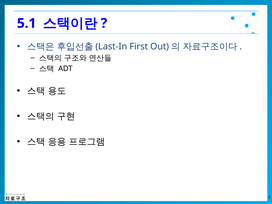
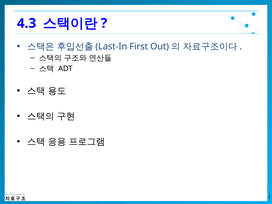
5.1: 5.1 -> 4.3
